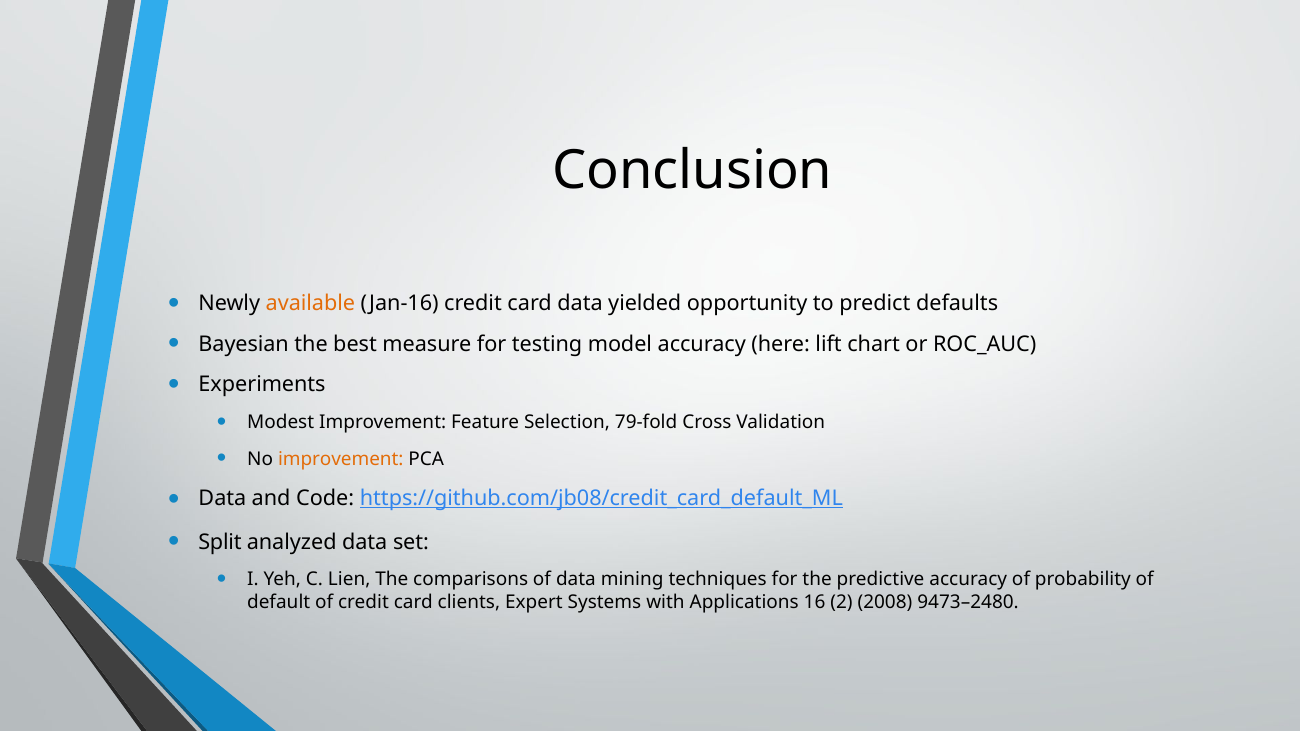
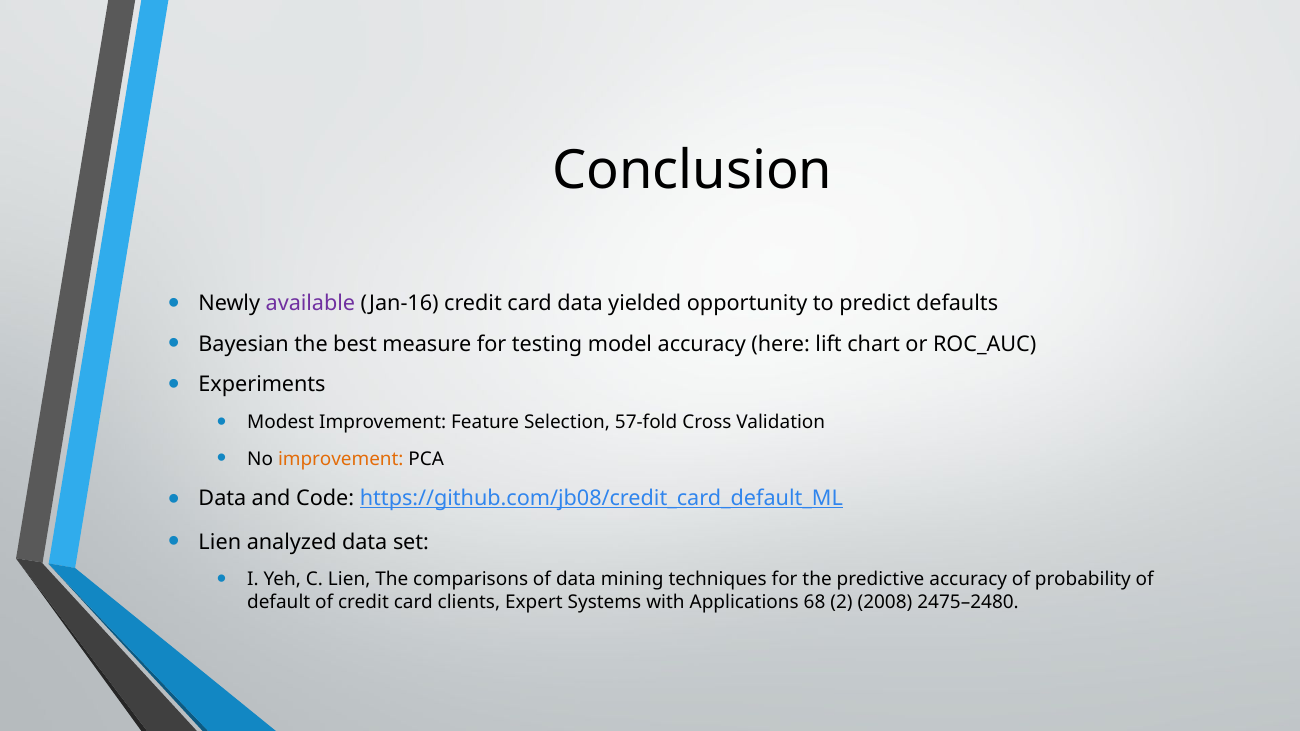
available colour: orange -> purple
79-fold: 79-fold -> 57-fold
Split at (220, 542): Split -> Lien
16: 16 -> 68
9473–2480: 9473–2480 -> 2475–2480
